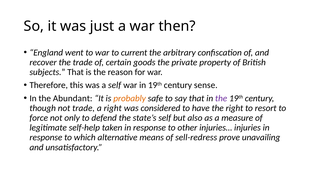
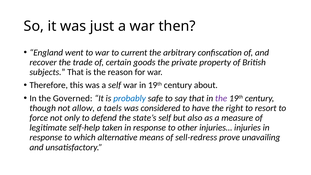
sense: sense -> about
Abundant: Abundant -> Governed
probably colour: orange -> blue
not trade: trade -> allow
a right: right -> taels
